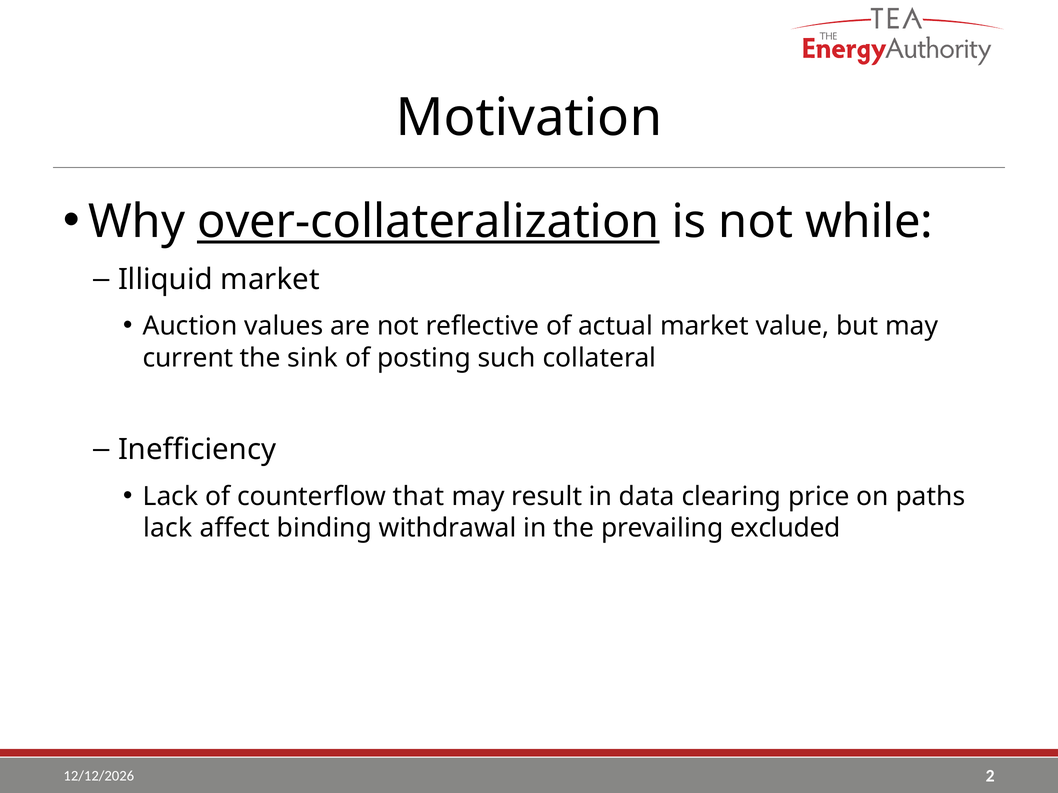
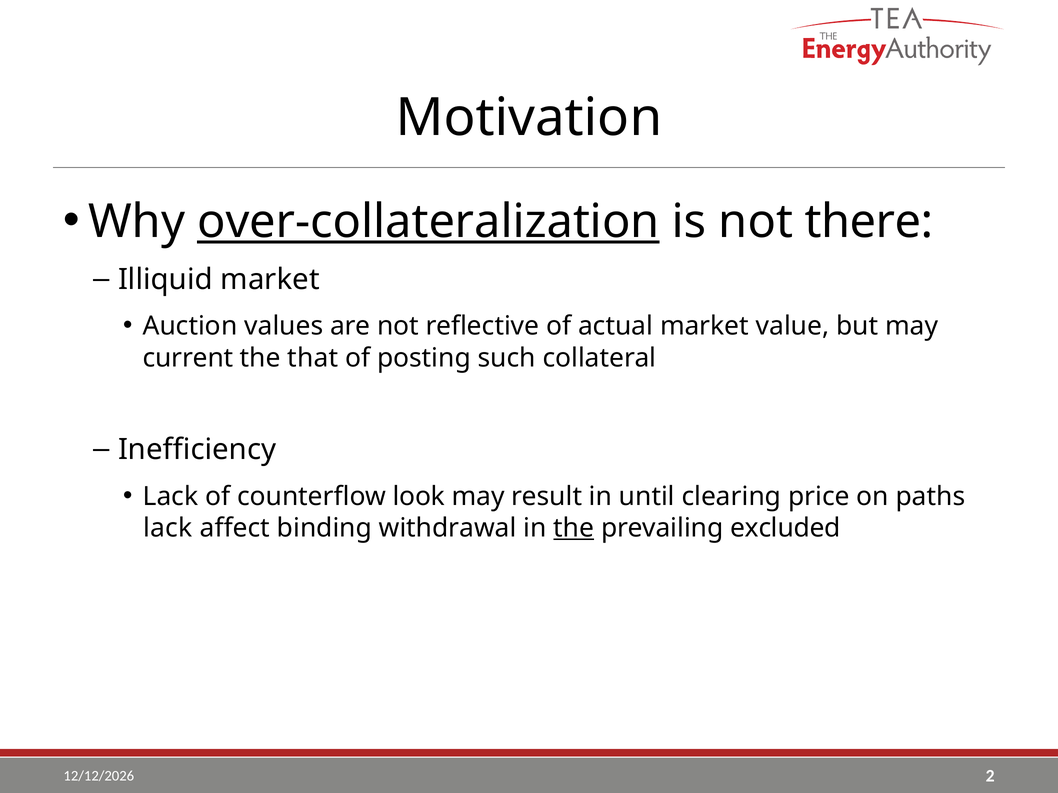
while: while -> there
sink: sink -> that
that: that -> look
data: data -> until
the at (574, 528) underline: none -> present
